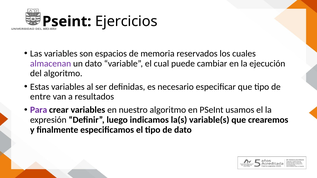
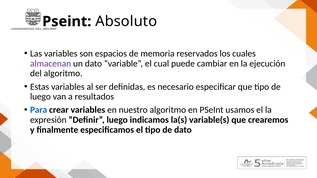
Ejercicios: Ejercicios -> Absoluto
entre at (40, 97): entre -> luego
Para colour: purple -> blue
